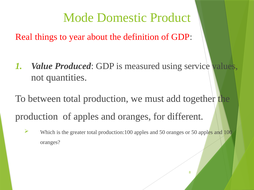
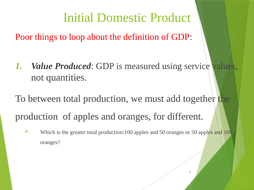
Mode: Mode -> Initial
Real: Real -> Poor
year: year -> loop
